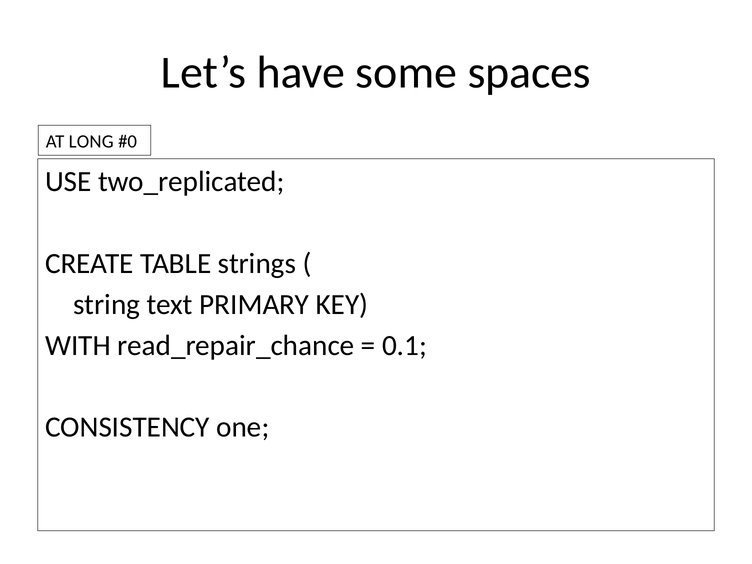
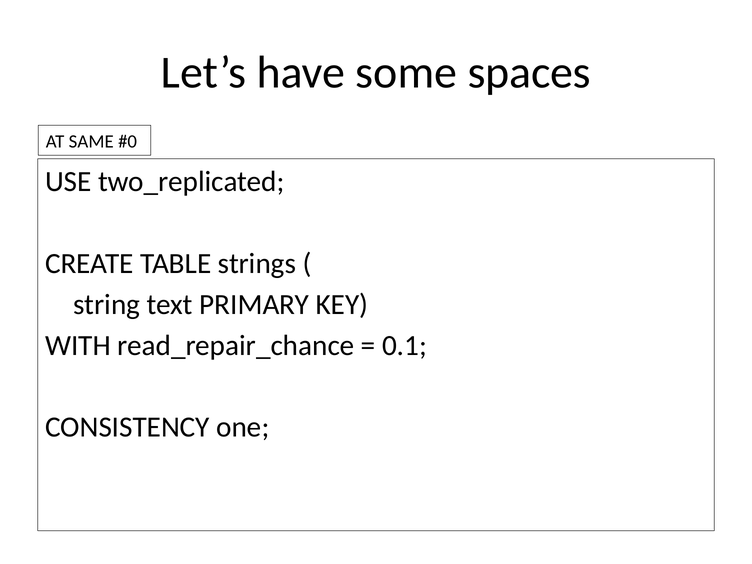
LONG: LONG -> SAME
